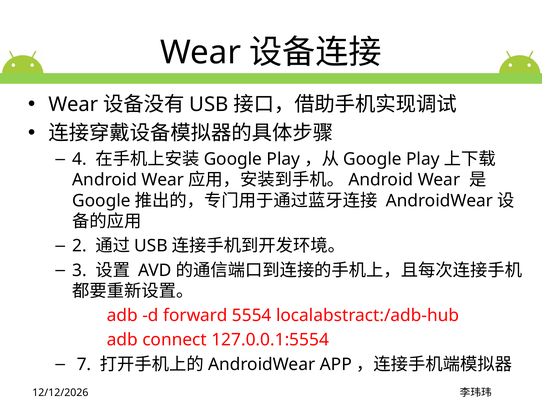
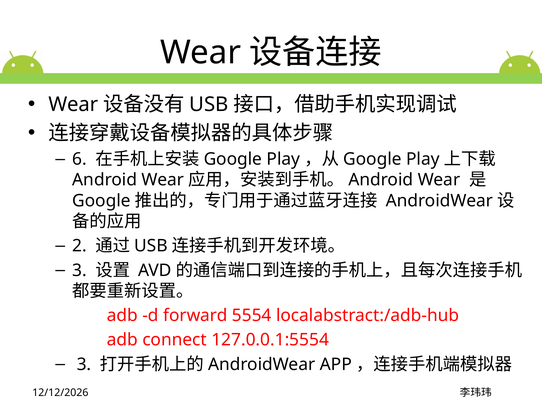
4: 4 -> 6
7 at (84, 364): 7 -> 3
